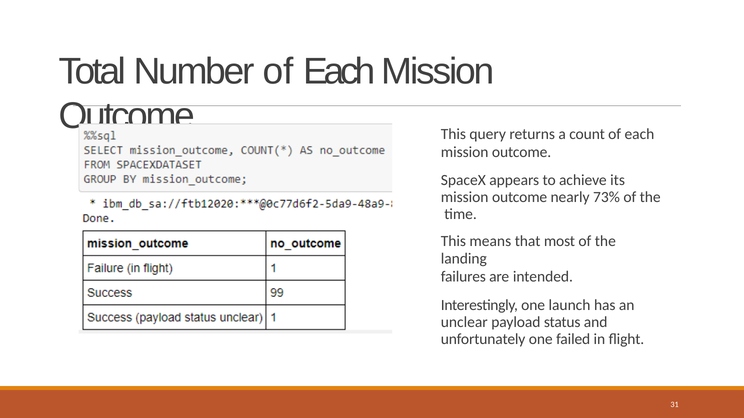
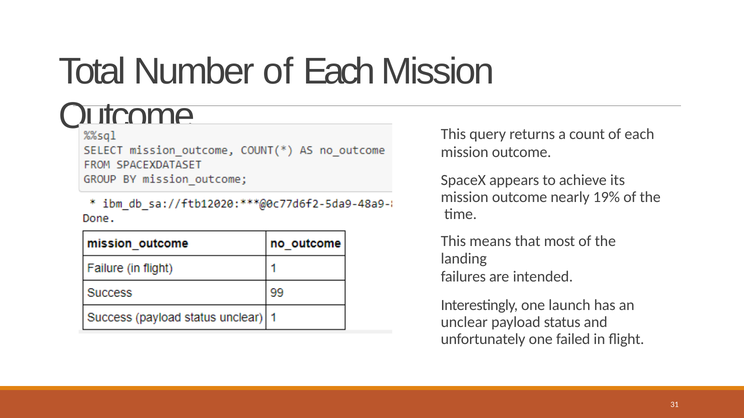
73%: 73% -> 19%
